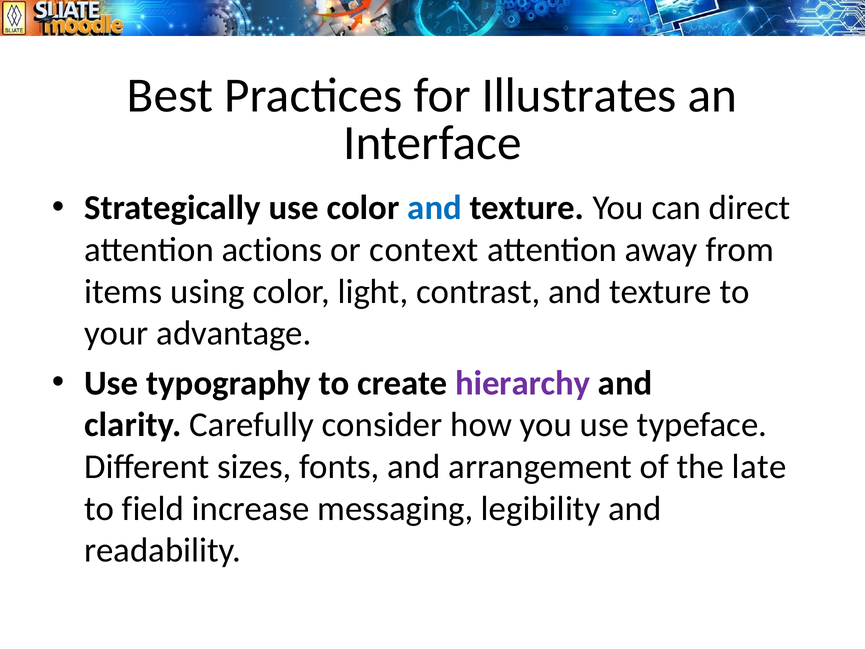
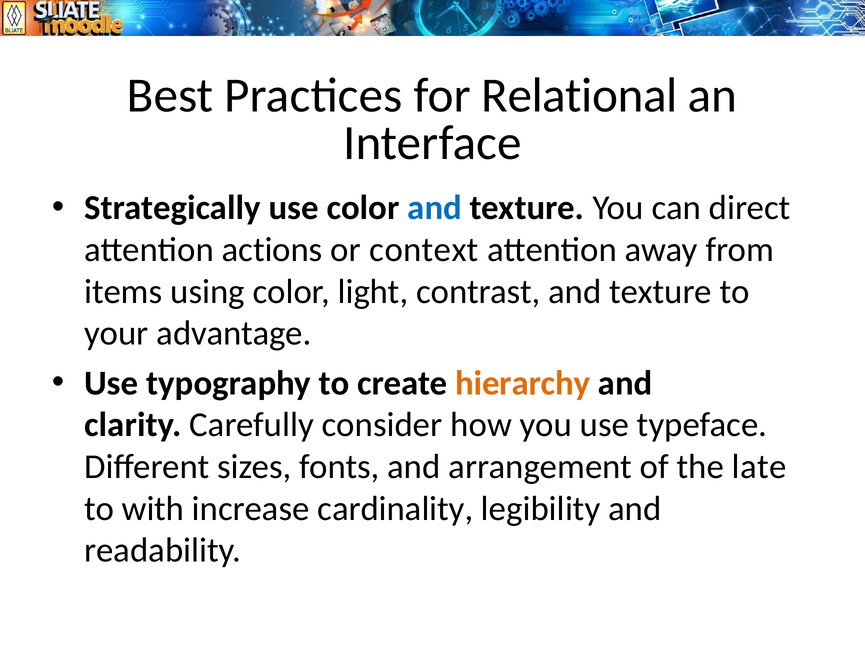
Illustrates: Illustrates -> Relational
hierarchy colour: purple -> orange
field: field -> with
messaging: messaging -> cardinality
